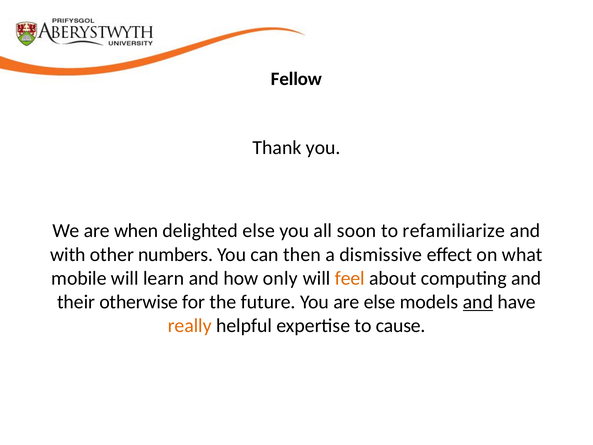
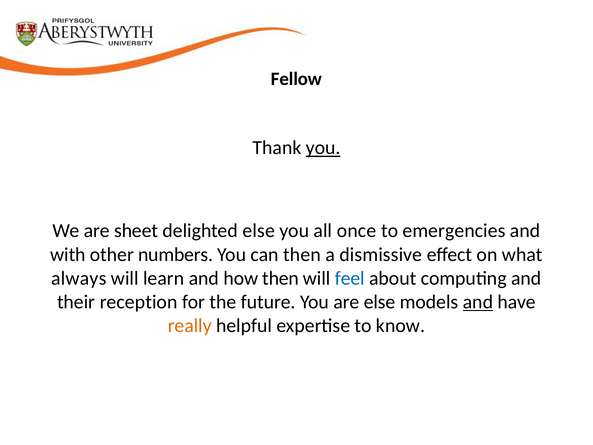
you at (323, 148) underline: none -> present
when: when -> sheet
soon: soon -> once
refamiliarize: refamiliarize -> emergencies
mobile: mobile -> always
how only: only -> then
feel colour: orange -> blue
otherwise: otherwise -> reception
cause: cause -> know
